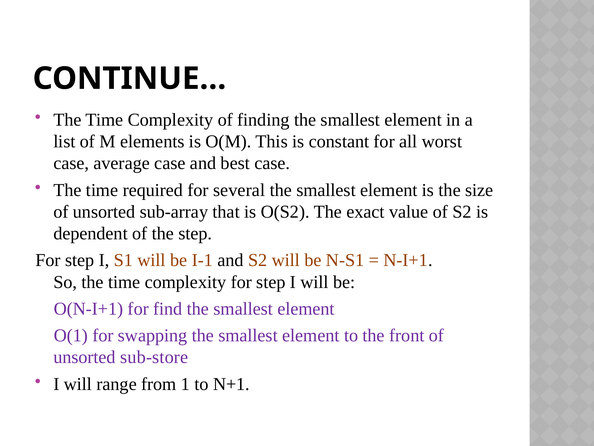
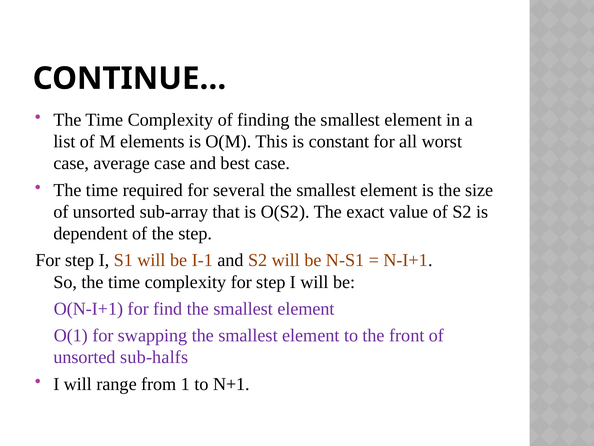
sub-store: sub-store -> sub-halfs
